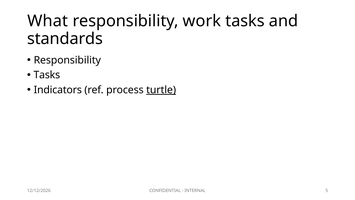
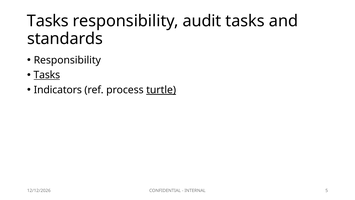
What at (48, 21): What -> Tasks
work: work -> audit
Tasks at (47, 75) underline: none -> present
